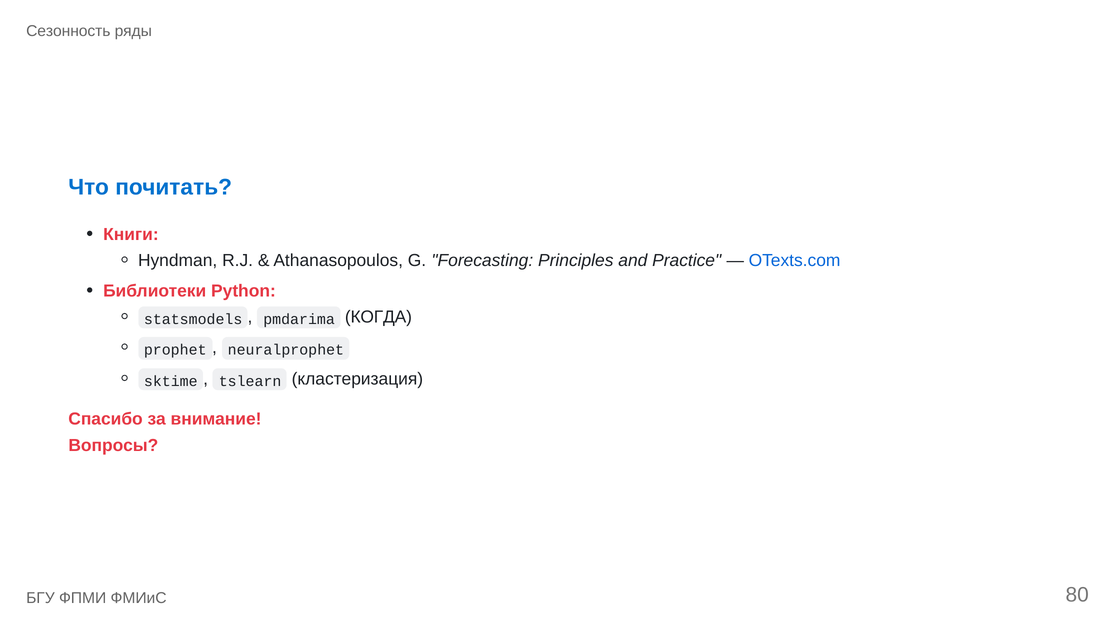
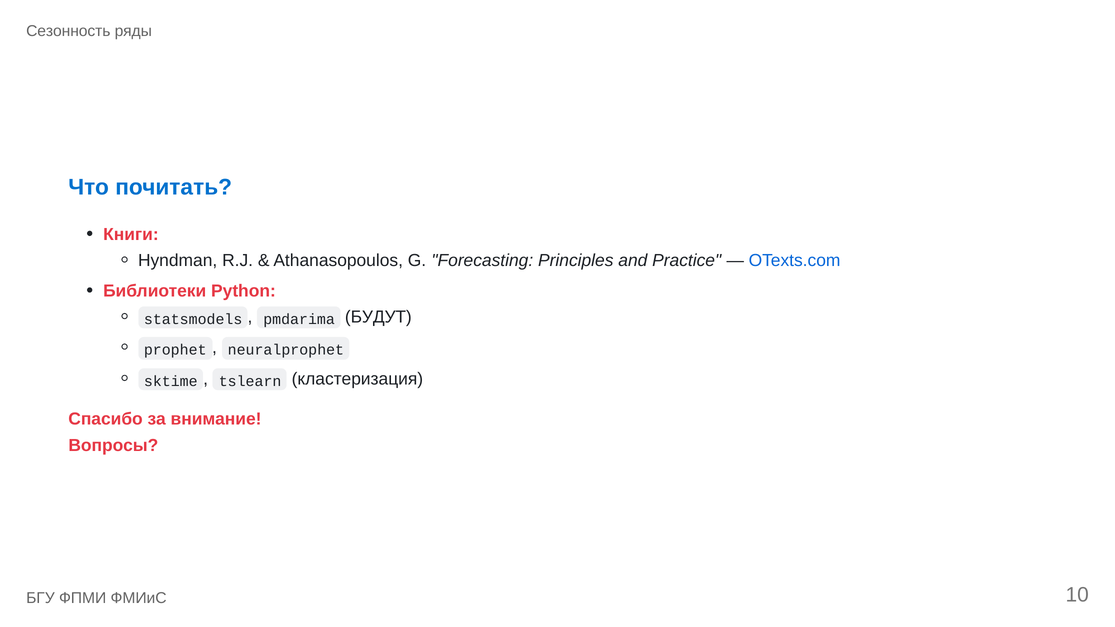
КОГДА: КОГДА -> БУДУТ
80: 80 -> 10
